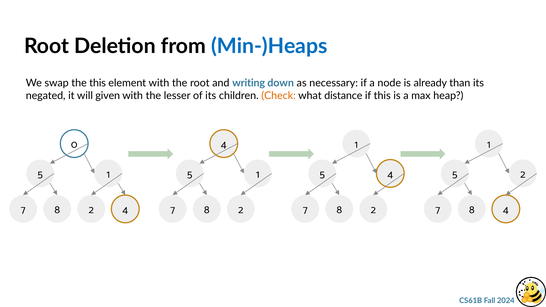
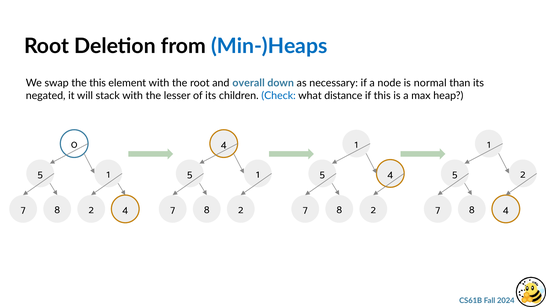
writing: writing -> overall
already: already -> normal
given: given -> stack
Check colour: orange -> blue
